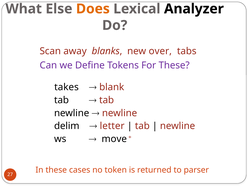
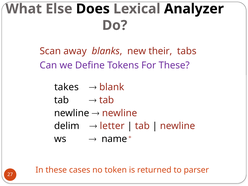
Does colour: orange -> black
over: over -> their
move: move -> name
